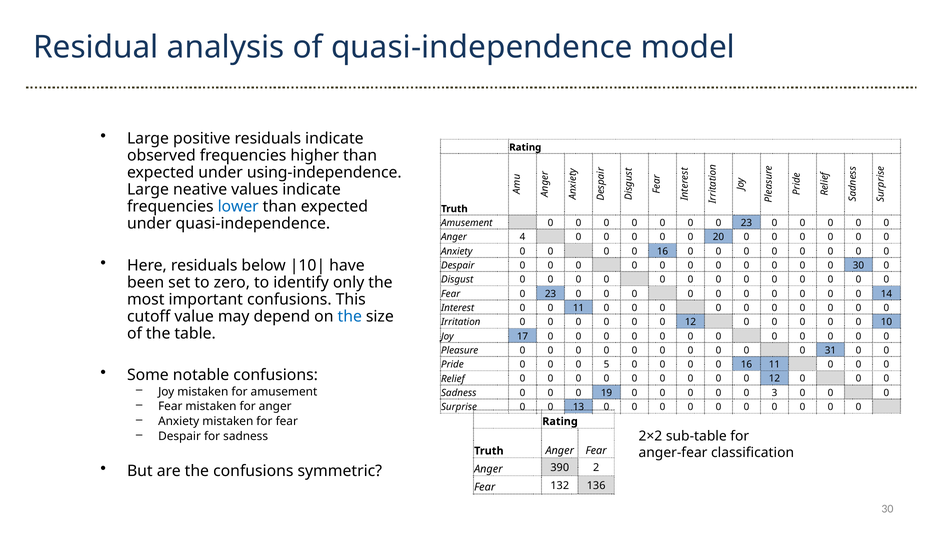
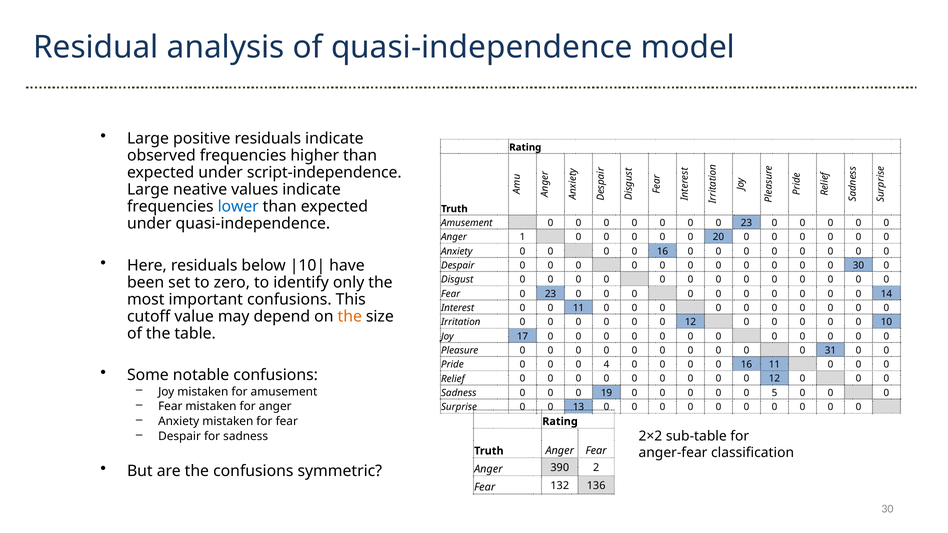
using-independence: using-independence -> script-independence
4: 4 -> 1
the at (350, 317) colour: blue -> orange
5: 5 -> 4
3: 3 -> 5
